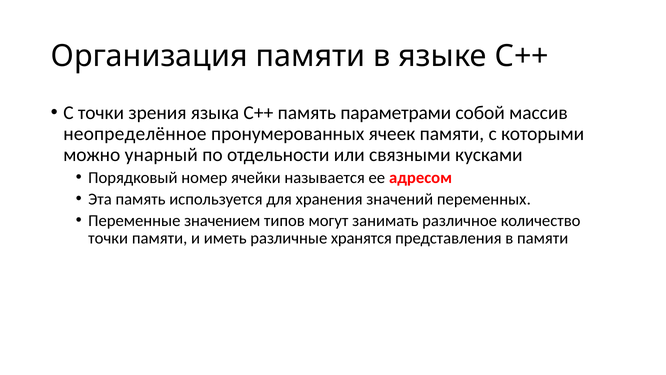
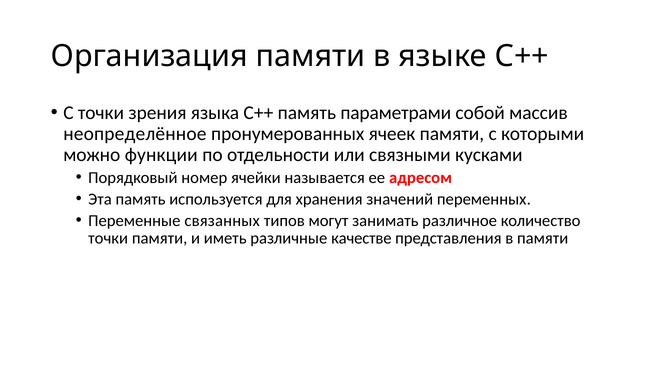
унарный: унарный -> функции
значением: значением -> связанных
хранятся: хранятся -> качестве
